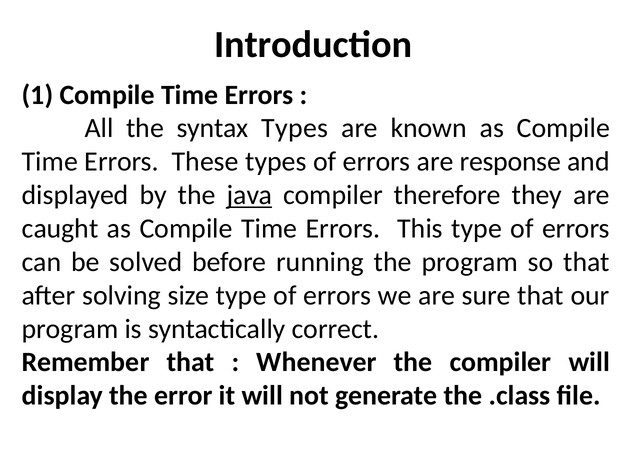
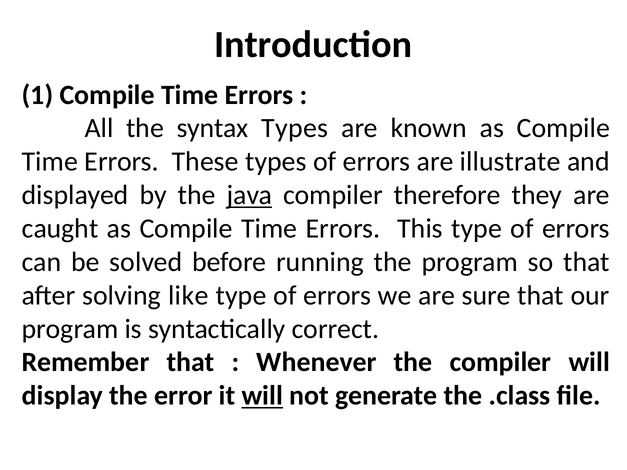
response: response -> illustrate
size: size -> like
will at (262, 396) underline: none -> present
